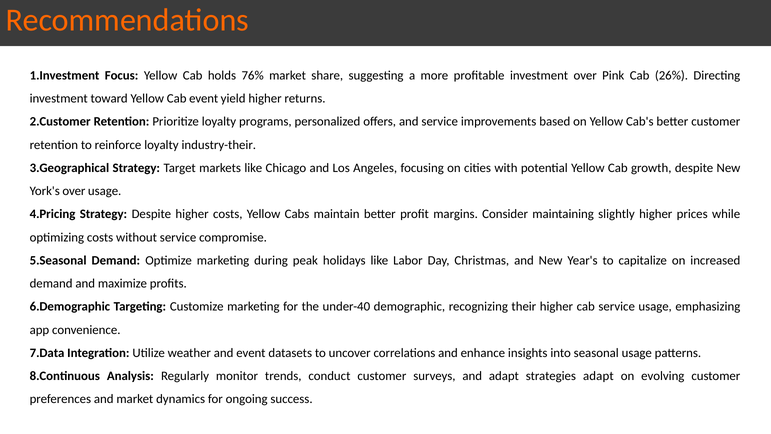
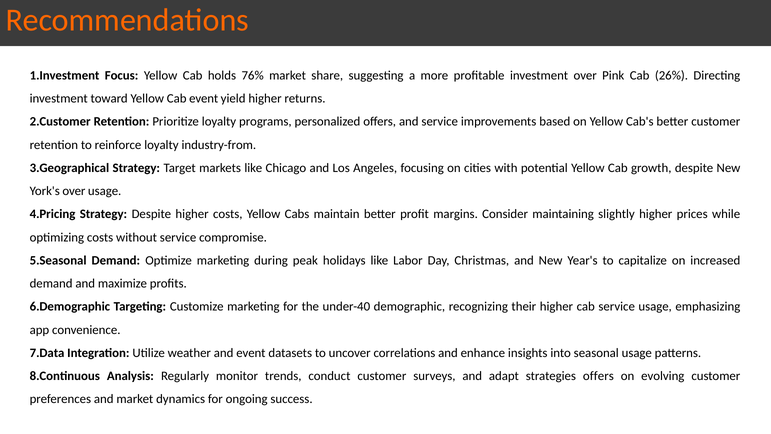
industry-their: industry-their -> industry-from
strategies adapt: adapt -> offers
